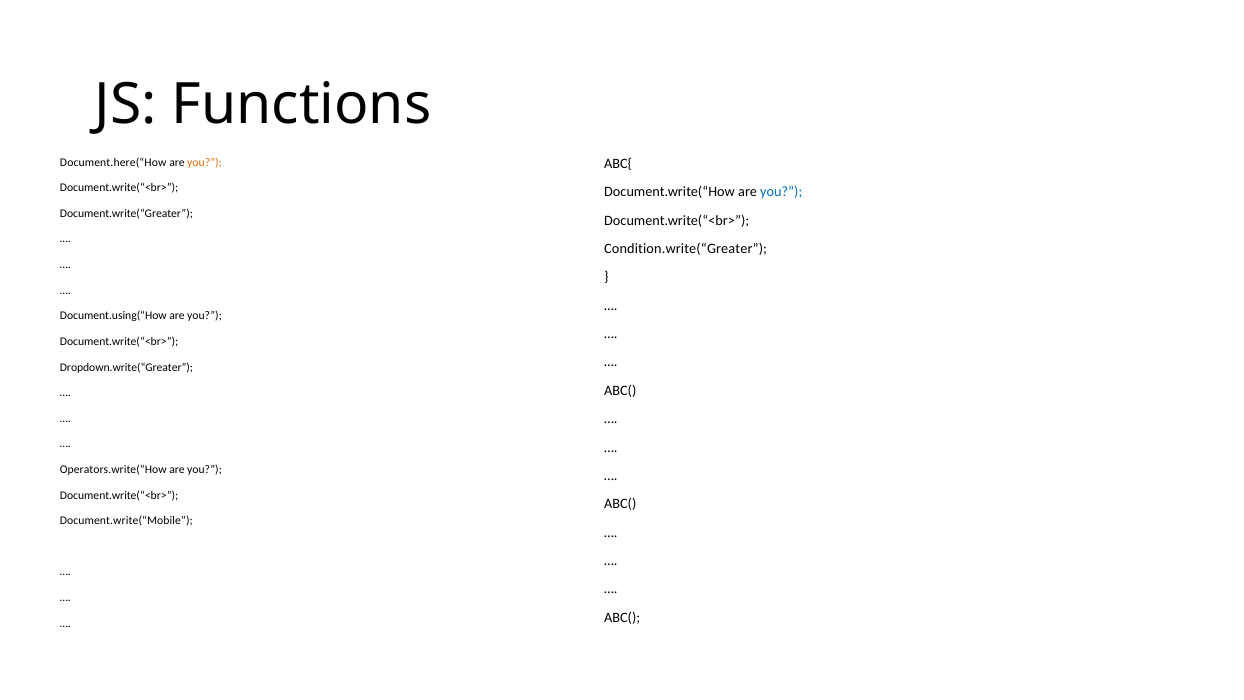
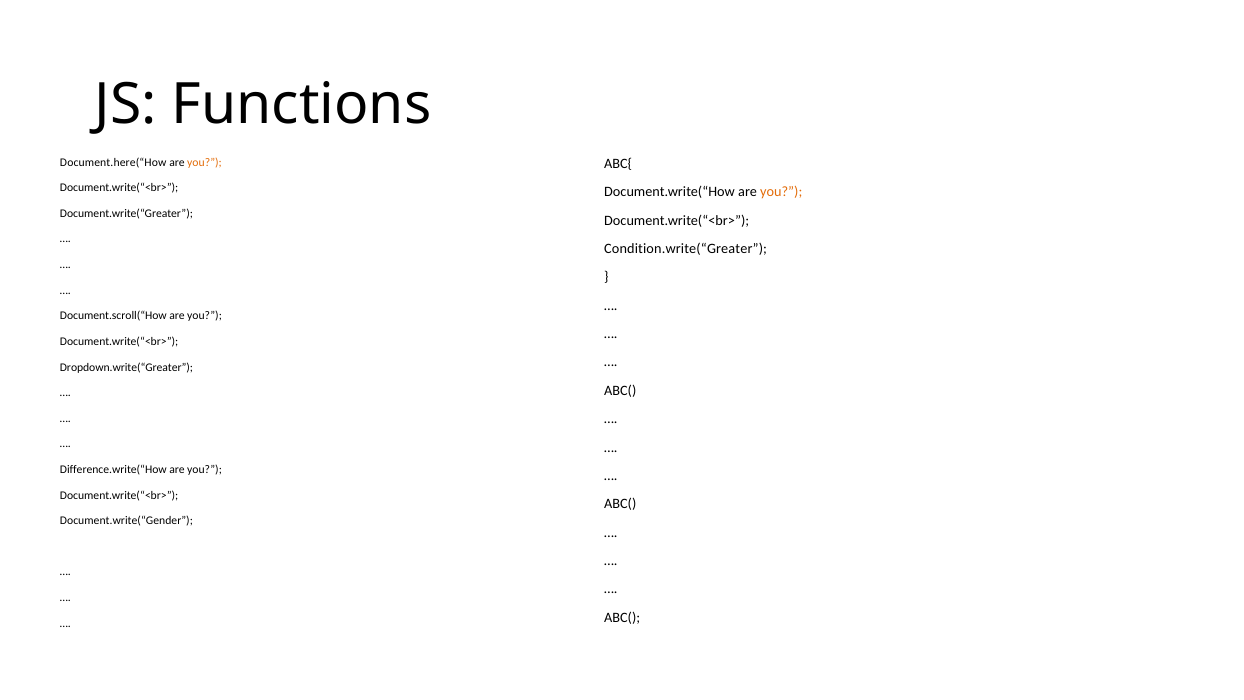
you at (781, 192) colour: blue -> orange
Document.using(“How: Document.using(“How -> Document.scroll(“How
Operators.write(“How: Operators.write(“How -> Difference.write(“How
Document.write(“Mobile: Document.write(“Mobile -> Document.write(“Gender
